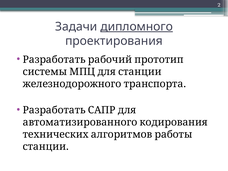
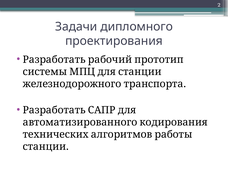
дипломного underline: present -> none
